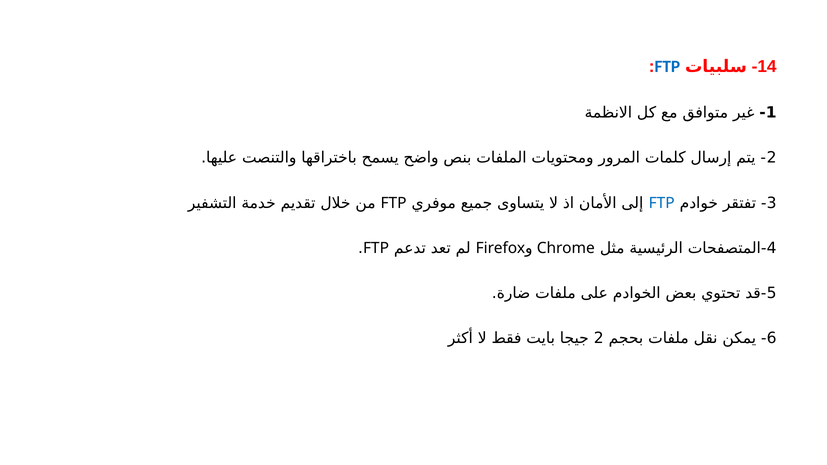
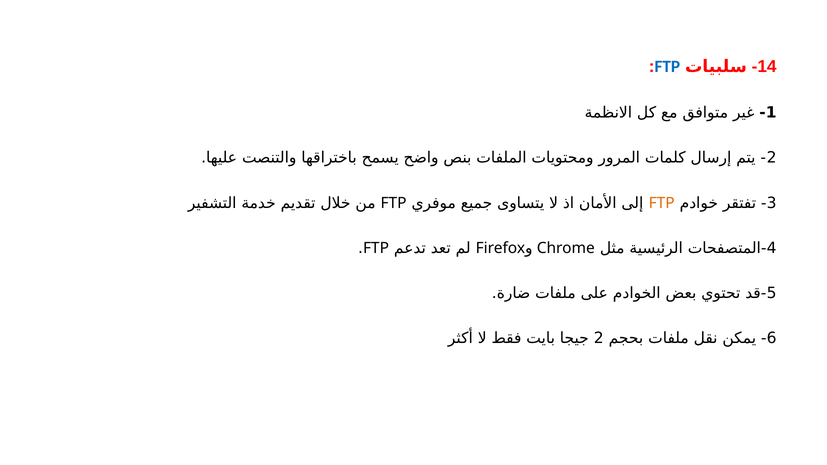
FTP at (662, 203) colour: blue -> orange
